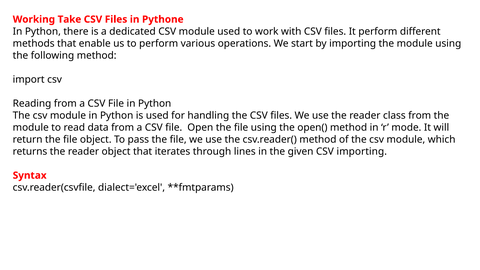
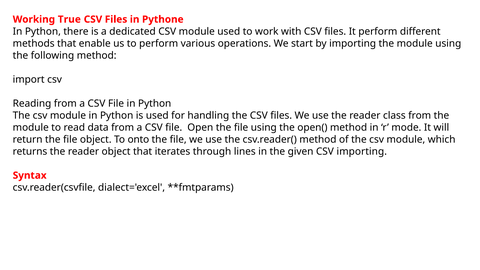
Take: Take -> True
pass: pass -> onto
